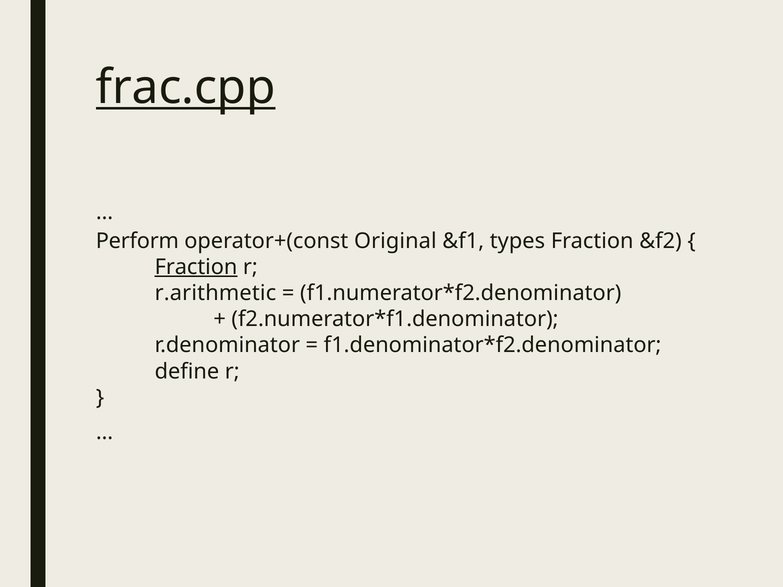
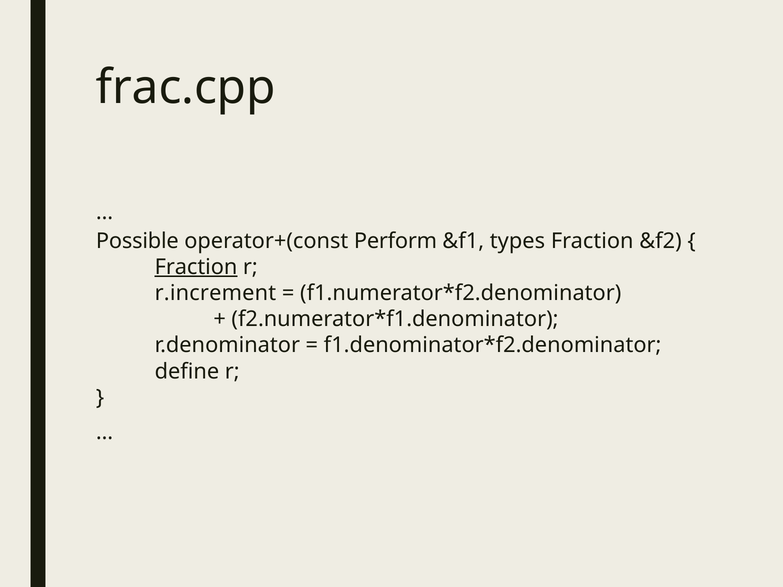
frac.cpp underline: present -> none
Perform: Perform -> Possible
Original: Original -> Perform
r.arithmetic: r.arithmetic -> r.increment
